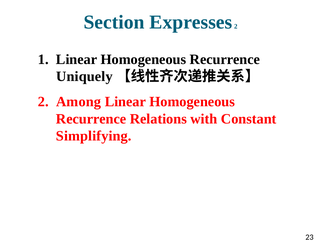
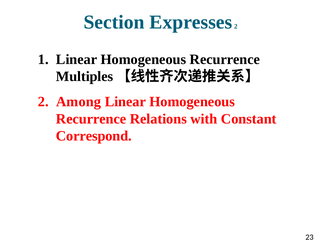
Uniquely: Uniquely -> Multiples
Simplifying: Simplifying -> Correspond
